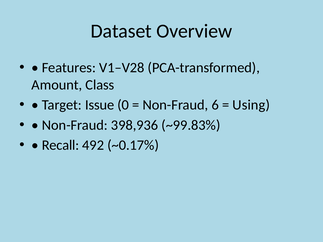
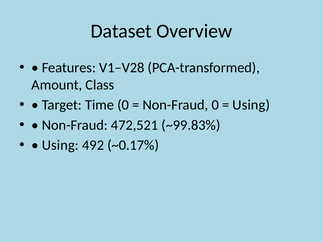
Issue: Issue -> Time
Non-Fraud 6: 6 -> 0
398,936: 398,936 -> 472,521
Recall at (60, 145): Recall -> Using
